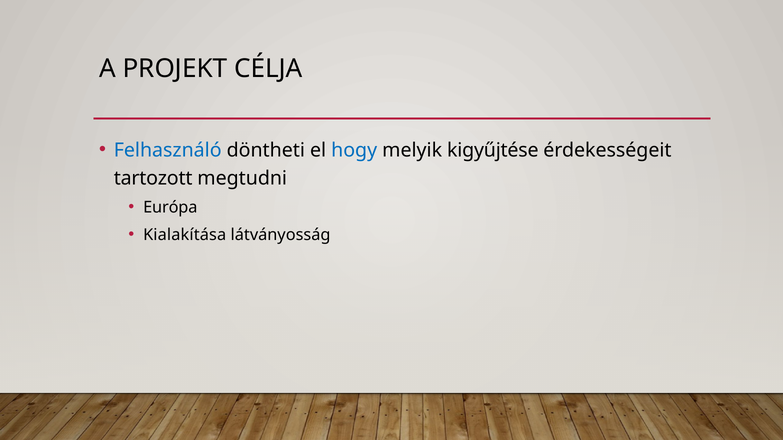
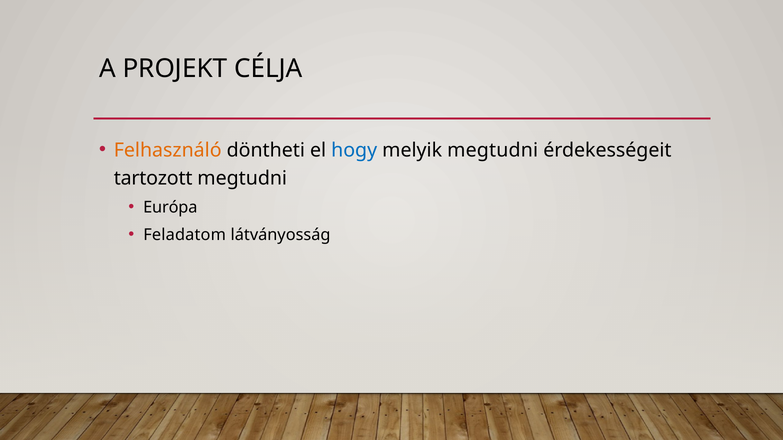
Felhasználó colour: blue -> orange
melyik kigyűjtése: kigyűjtése -> megtudni
Kialakítása: Kialakítása -> Feladatom
